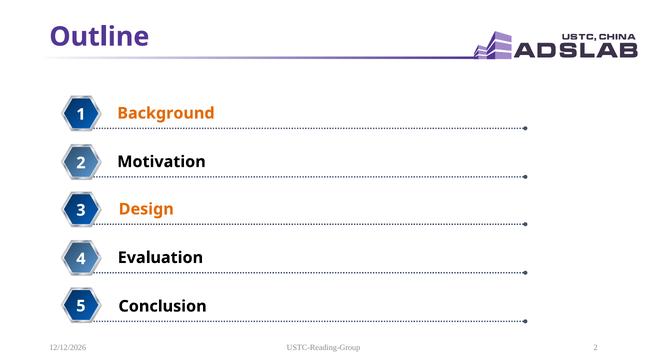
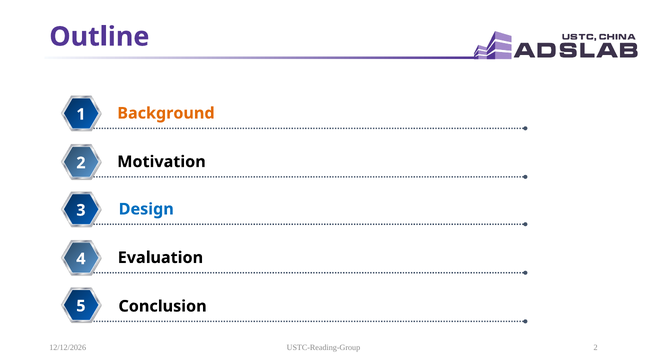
Design colour: orange -> blue
